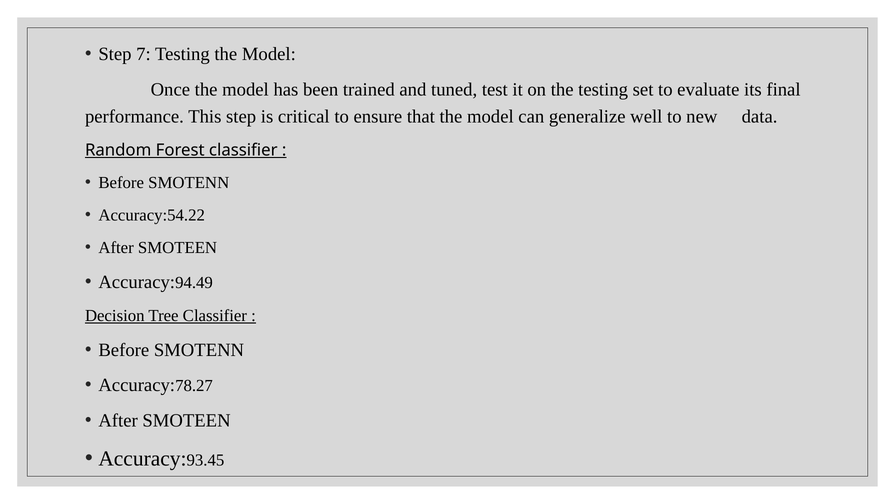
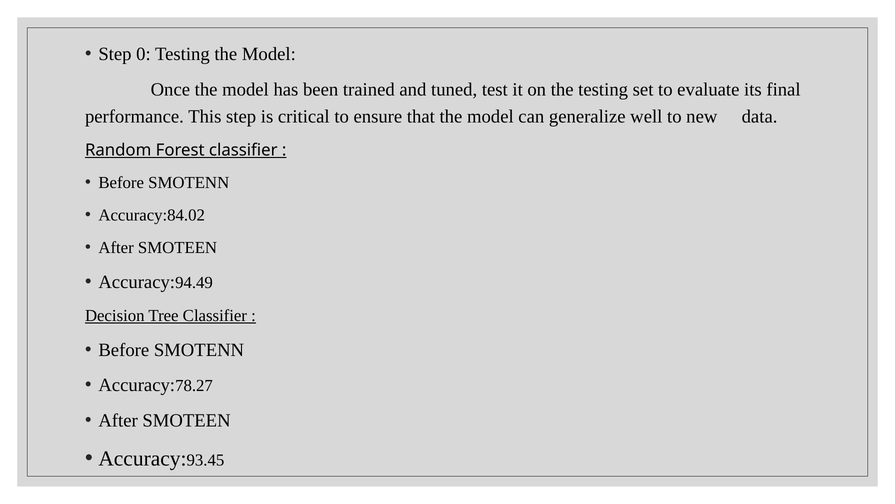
7: 7 -> 0
Accuracy:54.22: Accuracy:54.22 -> Accuracy:84.02
